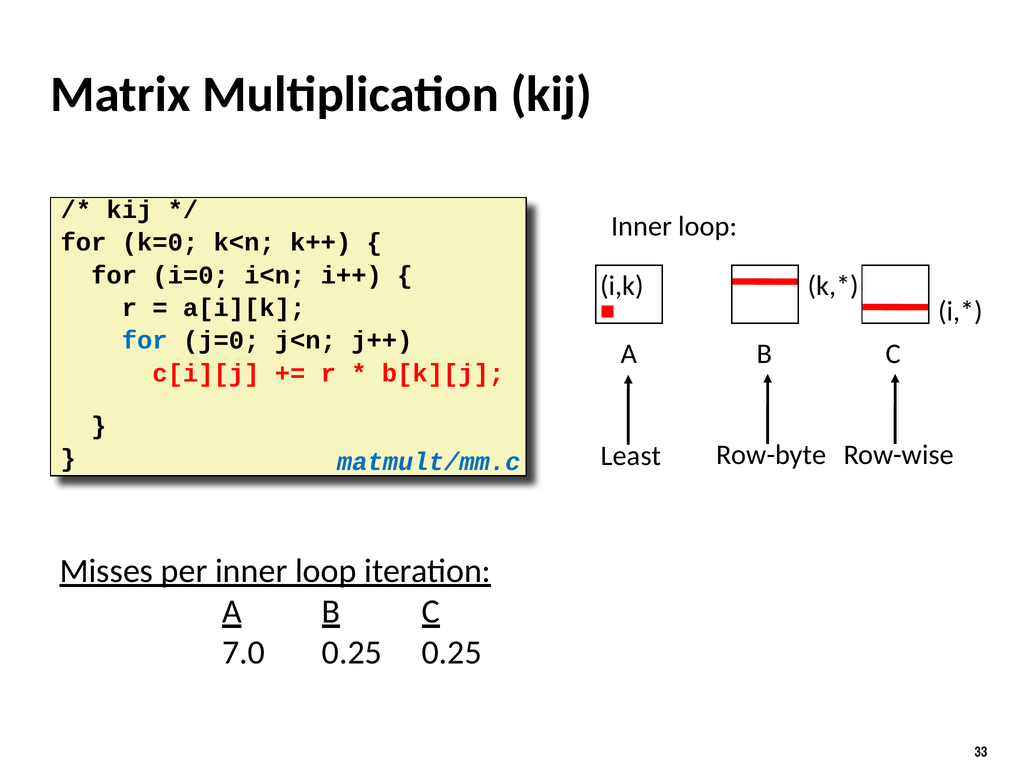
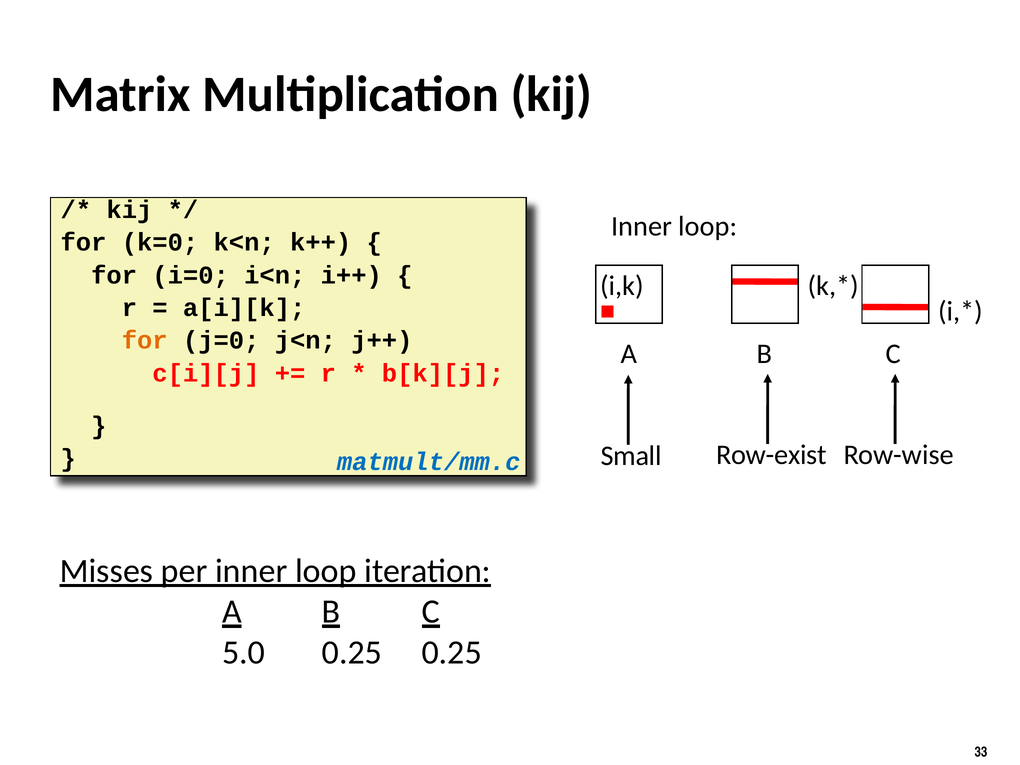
for at (145, 340) colour: blue -> orange
Row-byte: Row-byte -> Row-exist
Least: Least -> Small
7.0: 7.0 -> 5.0
